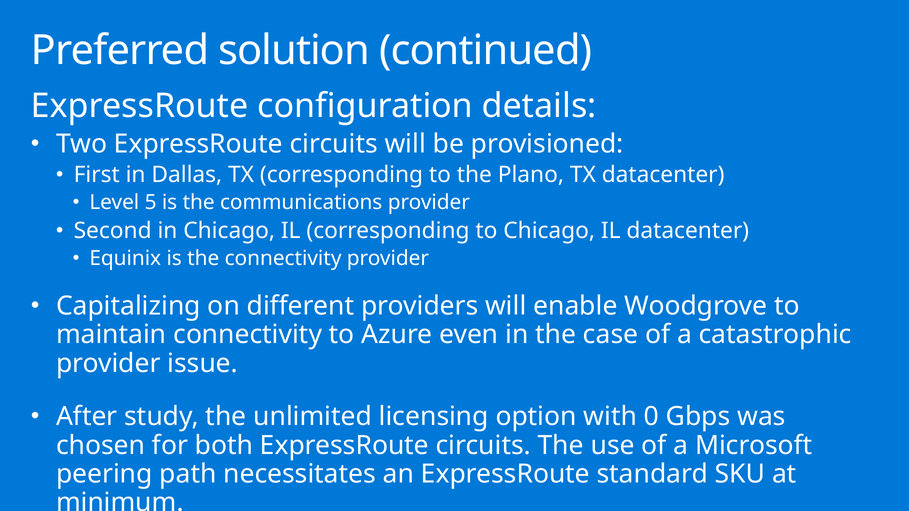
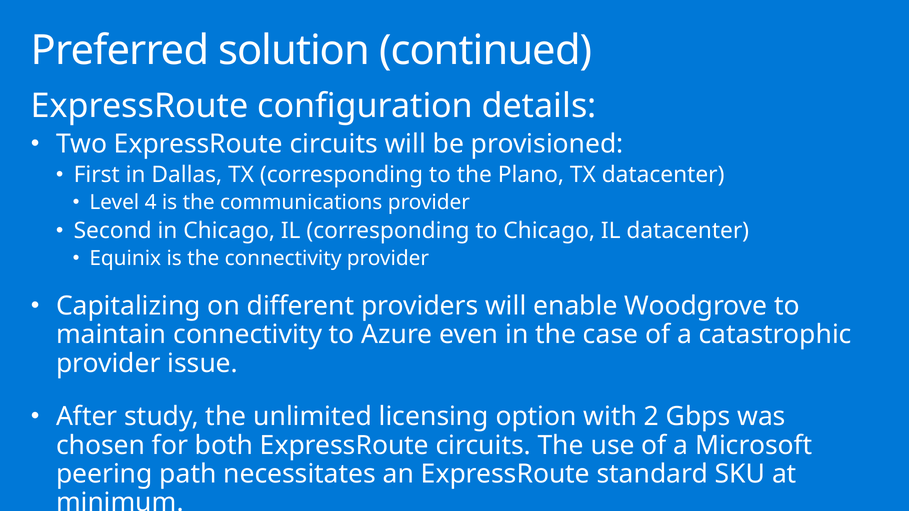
5: 5 -> 4
0: 0 -> 2
